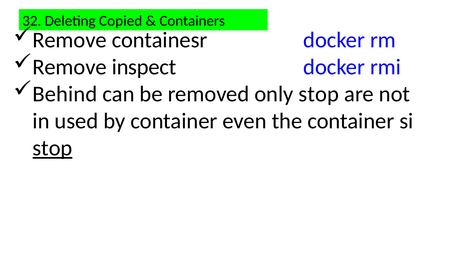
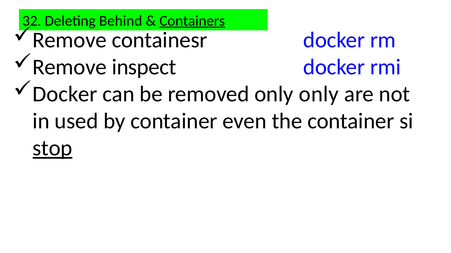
Copied: Copied -> Behind
Containers underline: none -> present
Behind at (65, 94): Behind -> Docker
only stop: stop -> only
